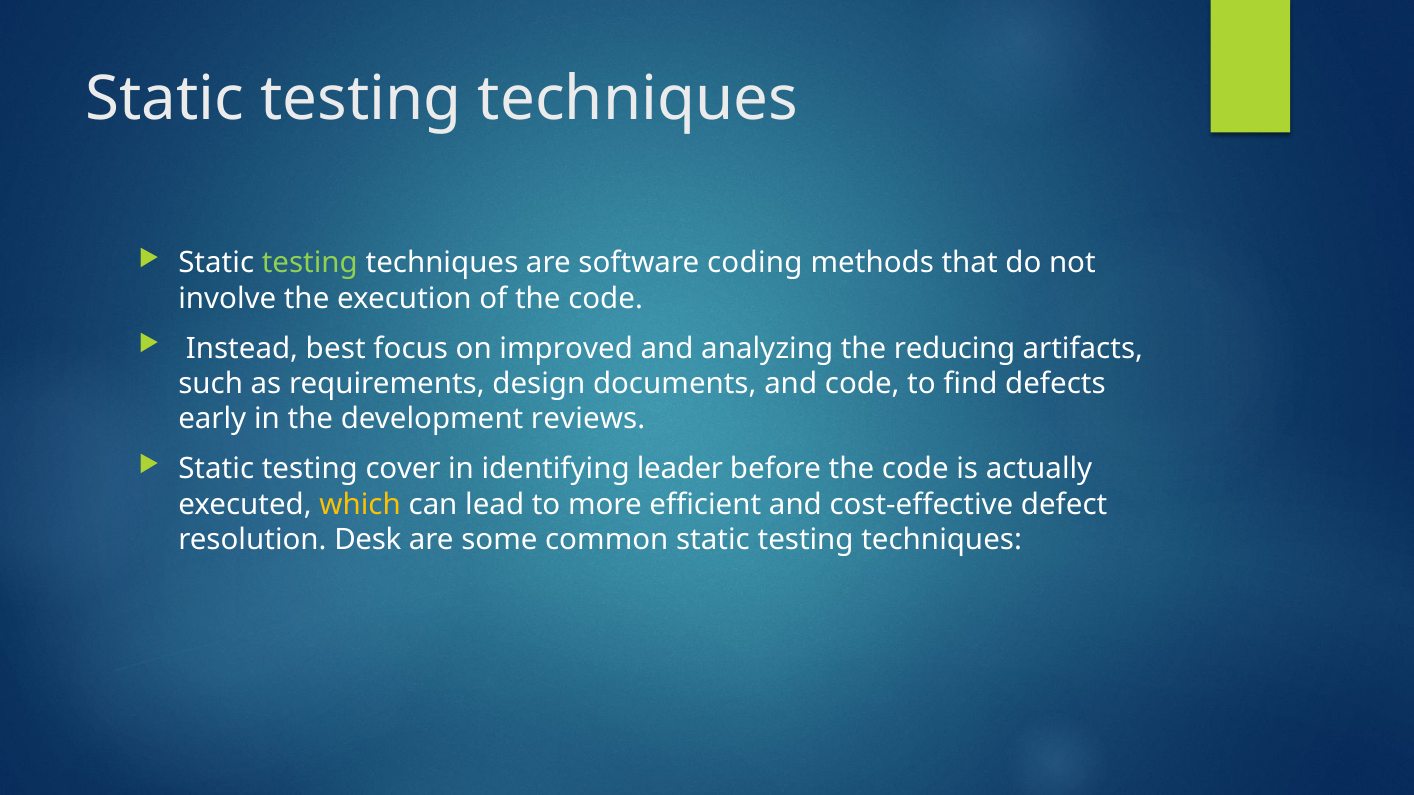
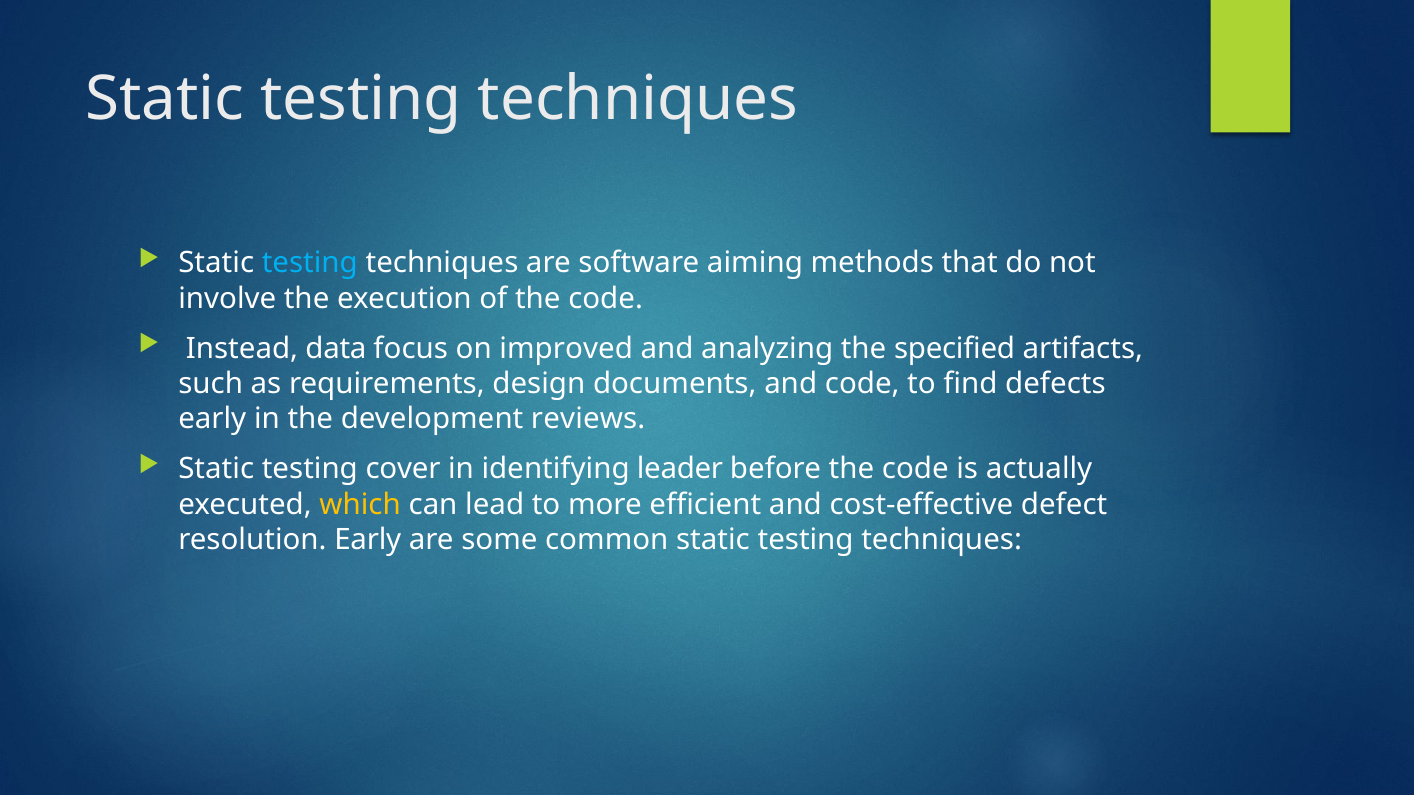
testing at (310, 263) colour: light green -> light blue
coding: coding -> aiming
best: best -> data
reducing: reducing -> specified
resolution Desk: Desk -> Early
